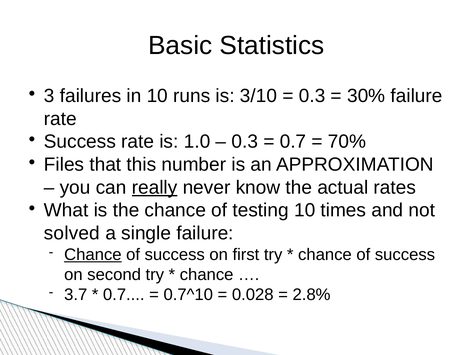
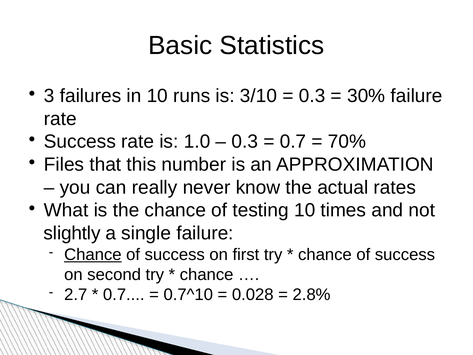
really underline: present -> none
solved: solved -> slightly
3.7: 3.7 -> 2.7
